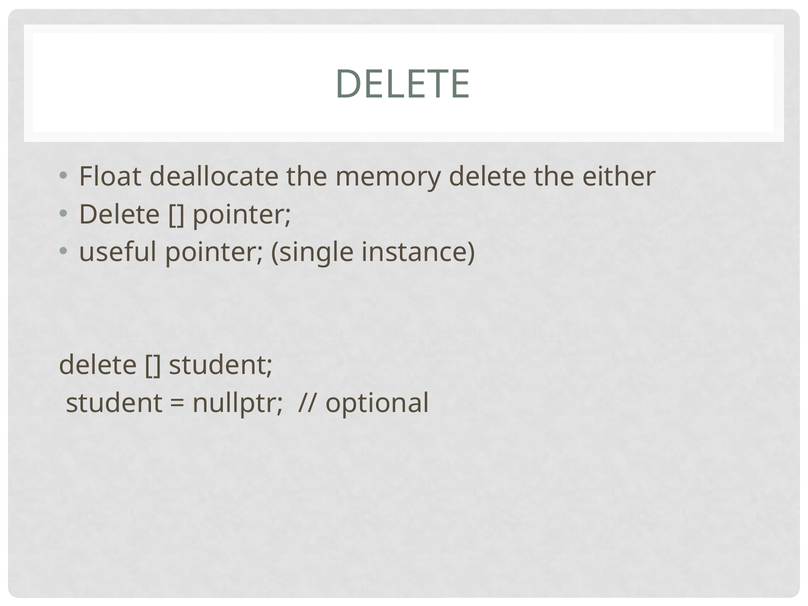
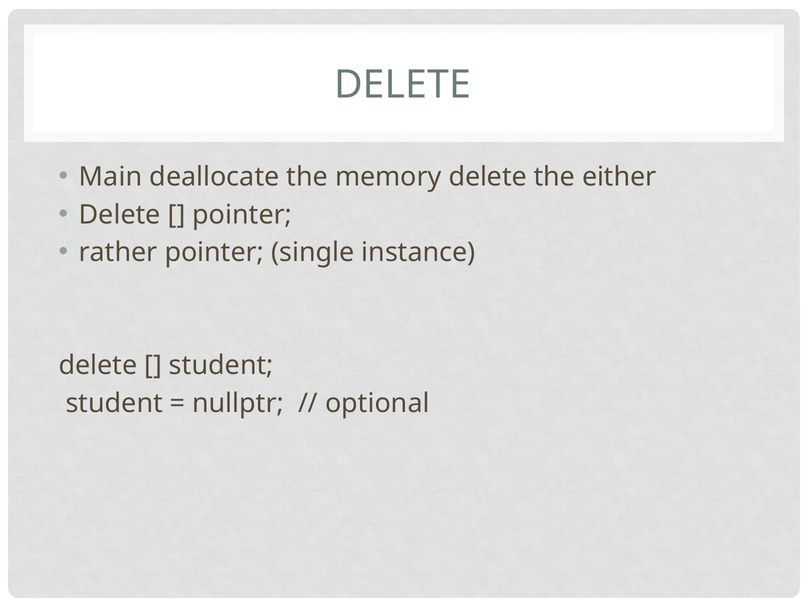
Float: Float -> Main
useful: useful -> rather
